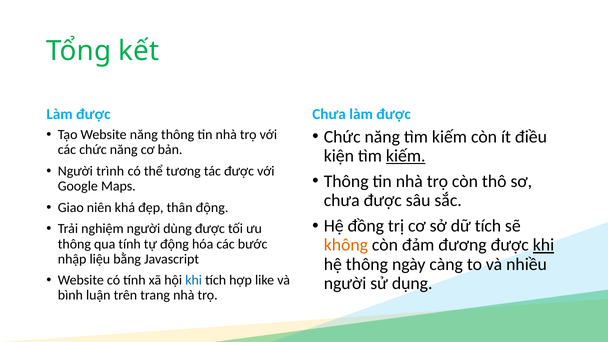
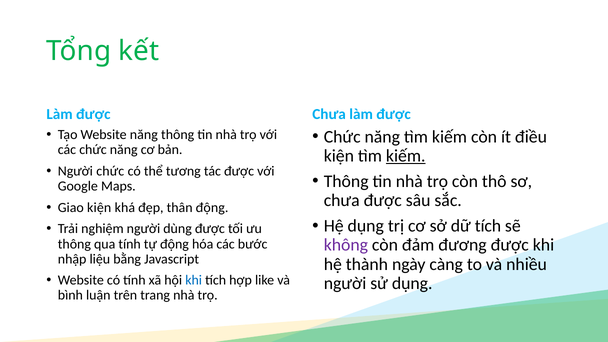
Người trình: trình -> chức
Giao niên: niên -> kiện
Hệ đồng: đồng -> dụng
không colour: orange -> purple
khi at (543, 245) underline: present -> none
hệ thông: thông -> thành
